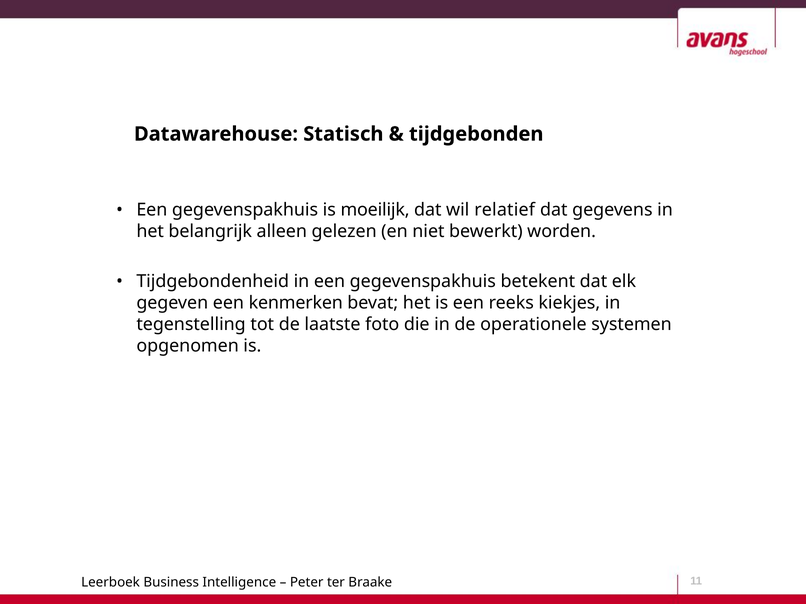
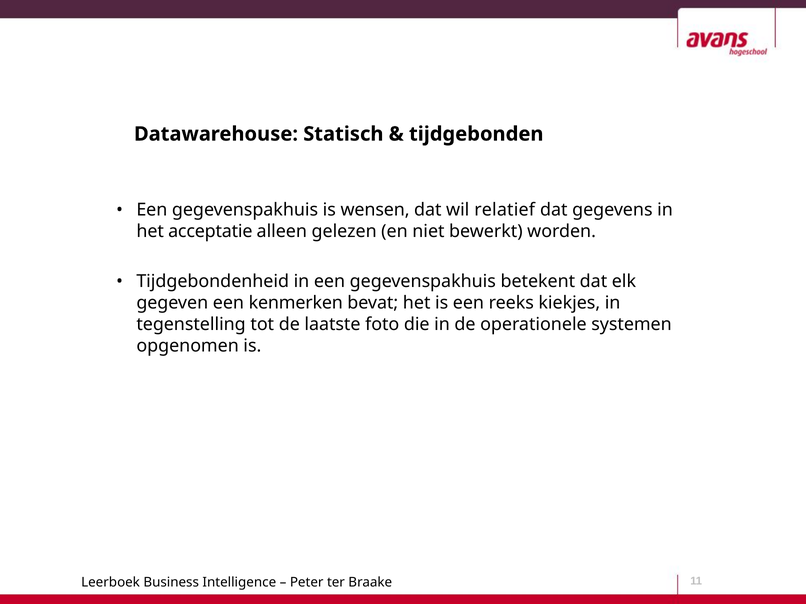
moeilijk: moeilijk -> wensen
belangrijk: belangrijk -> acceptatie
